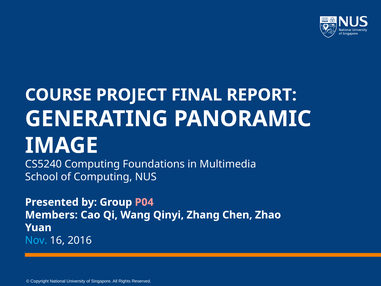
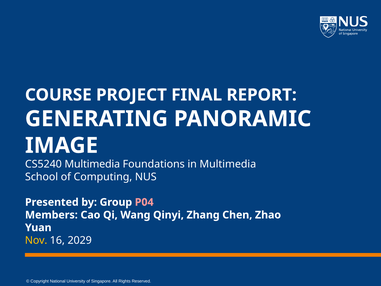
CS5240 Computing: Computing -> Multimedia
Nov colour: light blue -> yellow
2016: 2016 -> 2029
